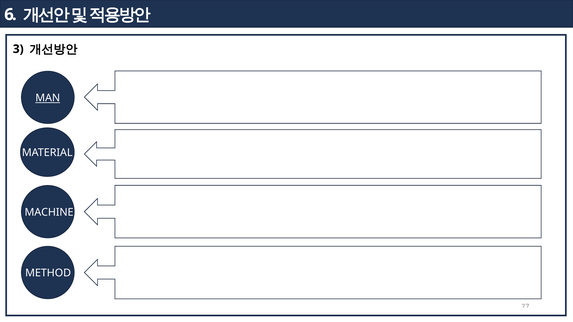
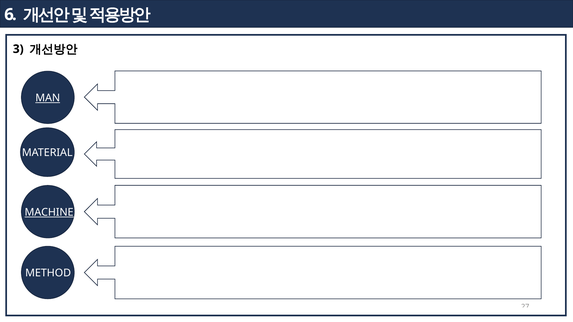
MACHINE underline: none -> present
